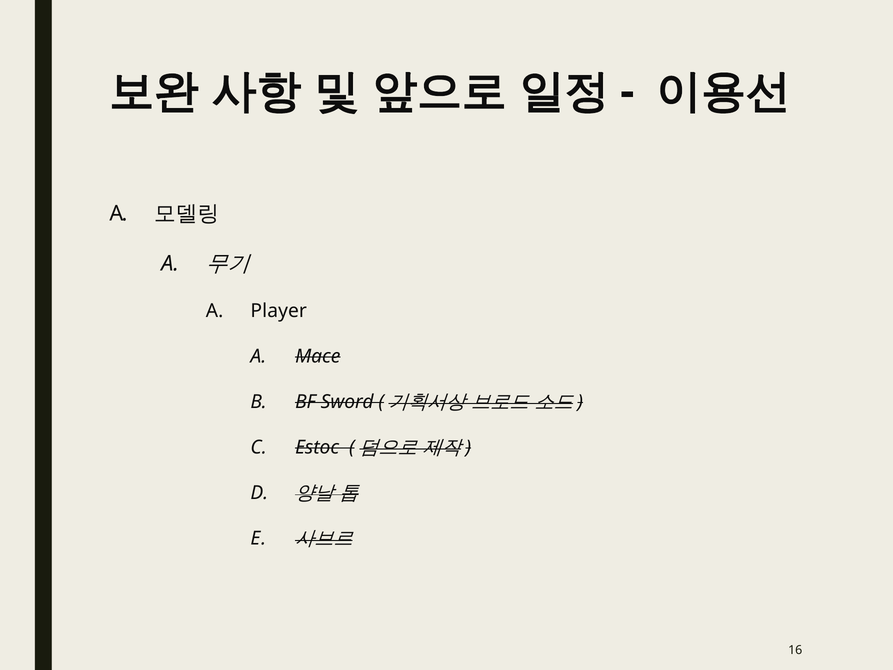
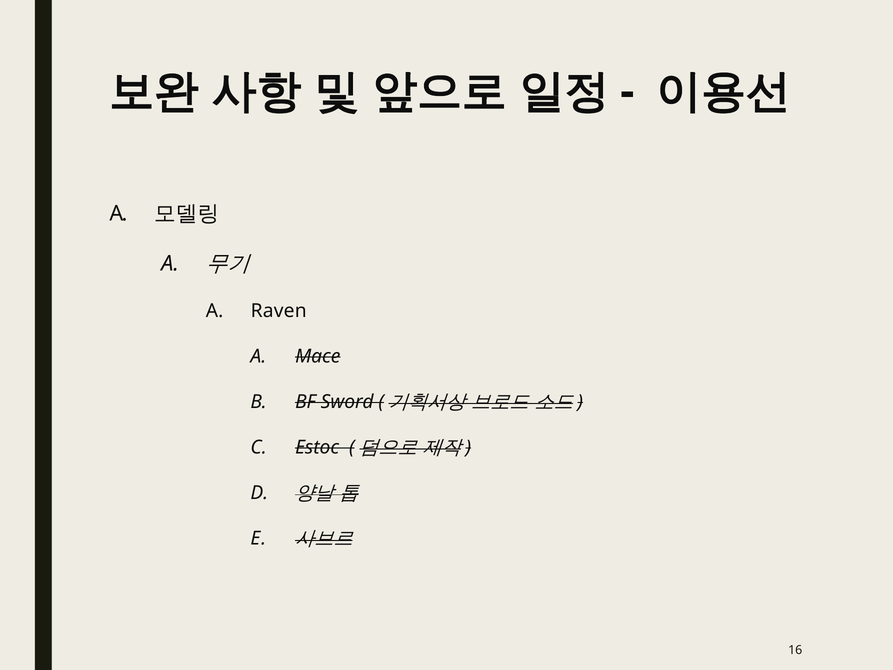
Player: Player -> Raven
